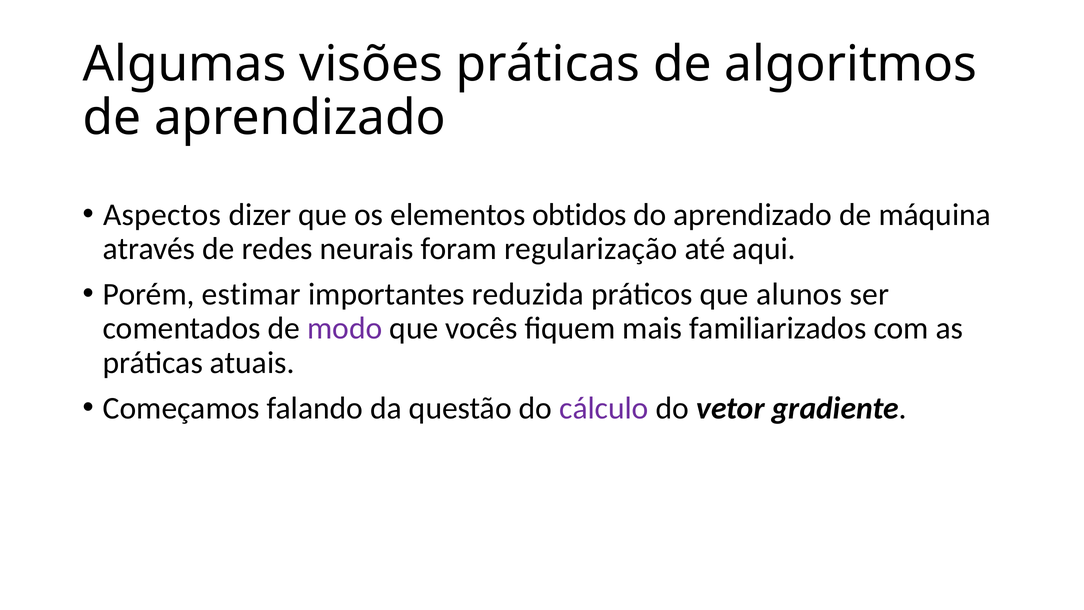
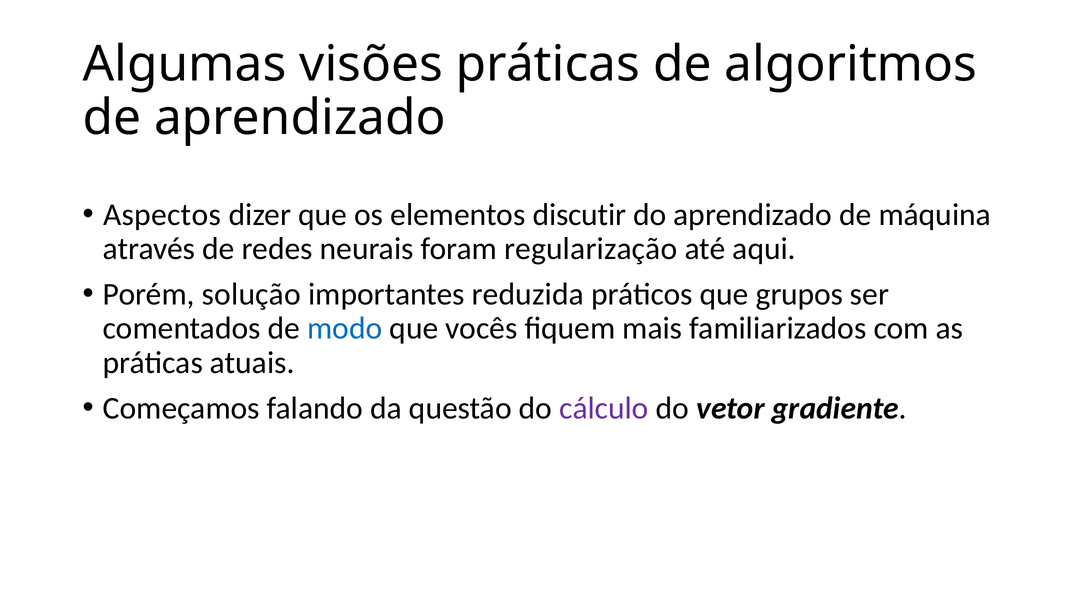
obtidos: obtidos -> discutir
estimar: estimar -> solução
alunos: alunos -> grupos
modo colour: purple -> blue
